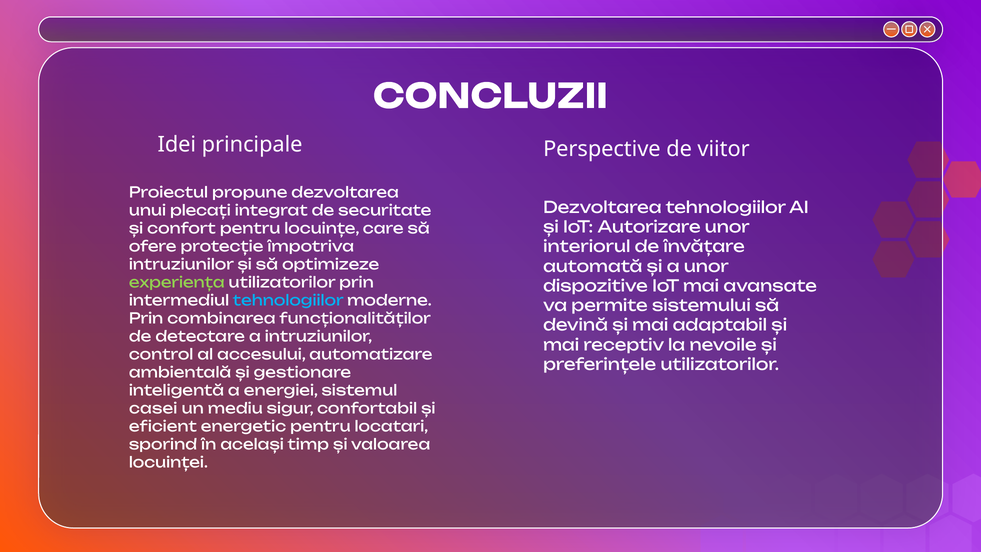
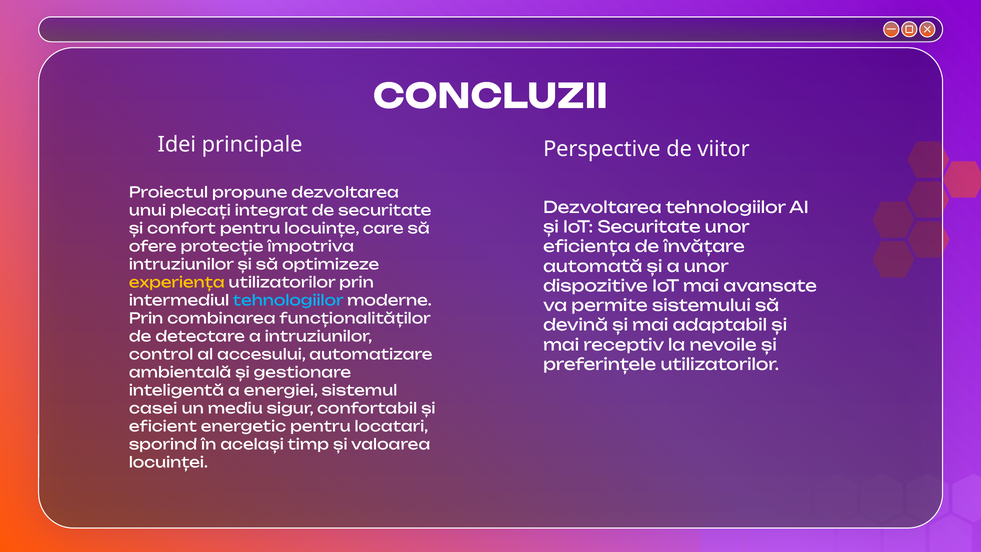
IoT Autorizare: Autorizare -> Securitate
interiorul: interiorul -> eficiența
experiența colour: light green -> yellow
